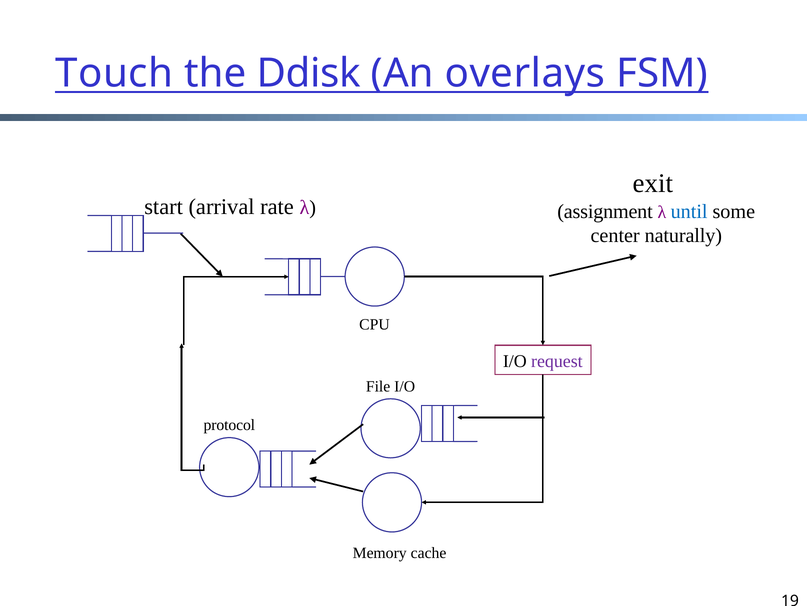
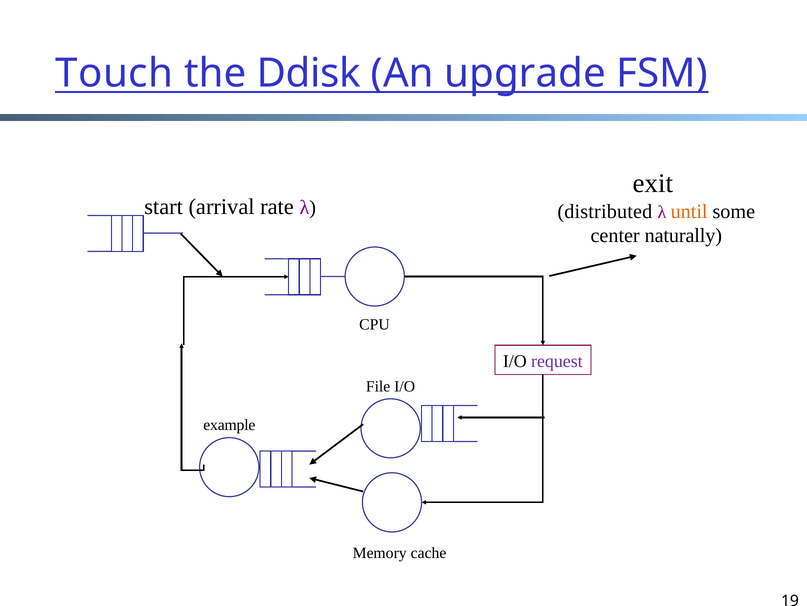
overlays: overlays -> upgrade
assignment: assignment -> distributed
until colour: blue -> orange
protocol: protocol -> example
